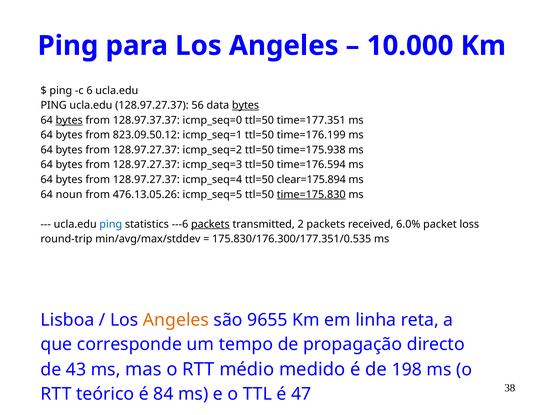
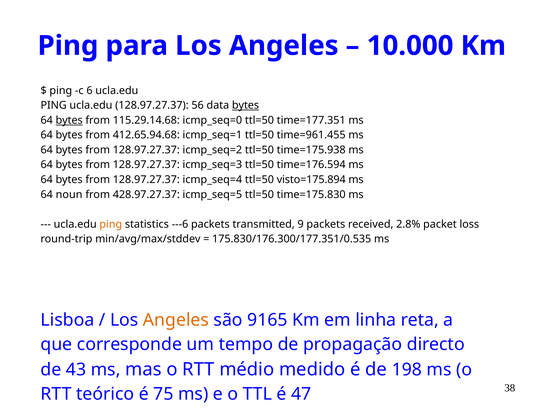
128.97.37.37: 128.97.37.37 -> 115.29.14.68
823.09.50.12: 823.09.50.12 -> 412.65.94.68
time=176.199: time=176.199 -> time=961.455
clear=175.894: clear=175.894 -> visto=175.894
476.13.05.26: 476.13.05.26 -> 428.97.27.37
time=175.830 underline: present -> none
ping at (111, 224) colour: blue -> orange
packets at (210, 224) underline: present -> none
2: 2 -> 9
6.0%: 6.0% -> 2.8%
9655: 9655 -> 9165
84: 84 -> 75
